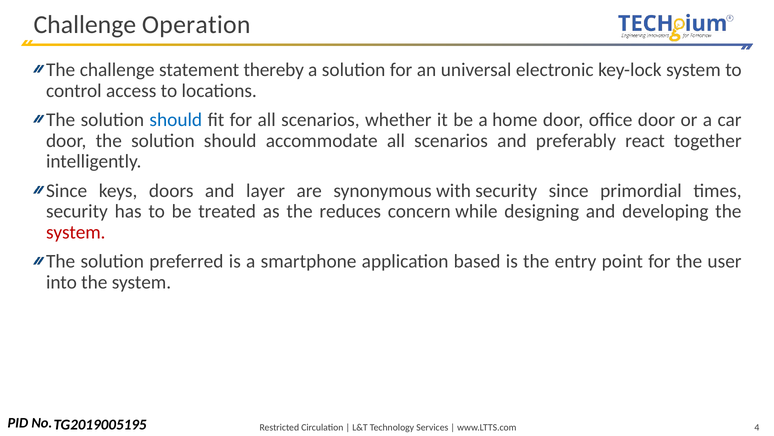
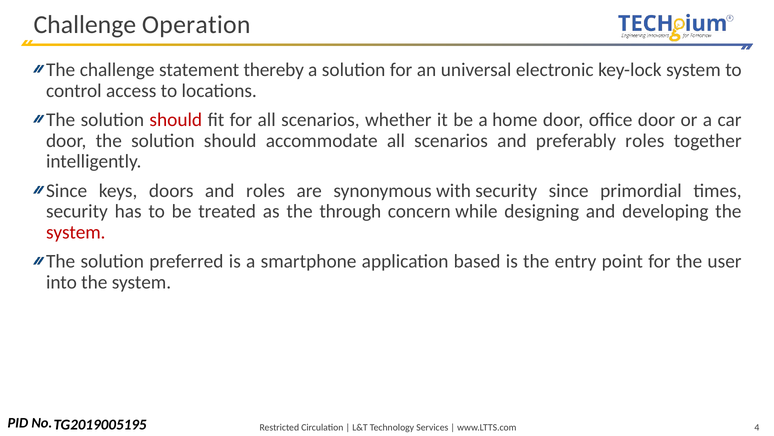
should at (176, 120) colour: blue -> red
preferably react: react -> roles
and layer: layer -> roles
reduces: reduces -> through
